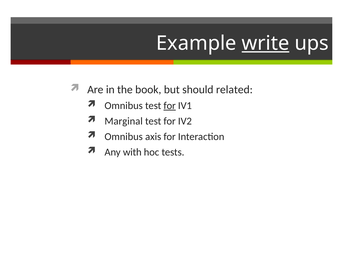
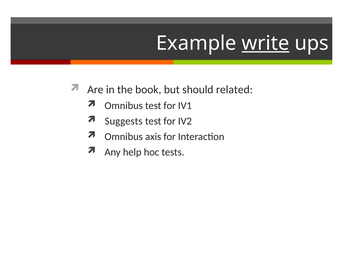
for at (170, 105) underline: present -> none
Marginal: Marginal -> Suggests
with: with -> help
